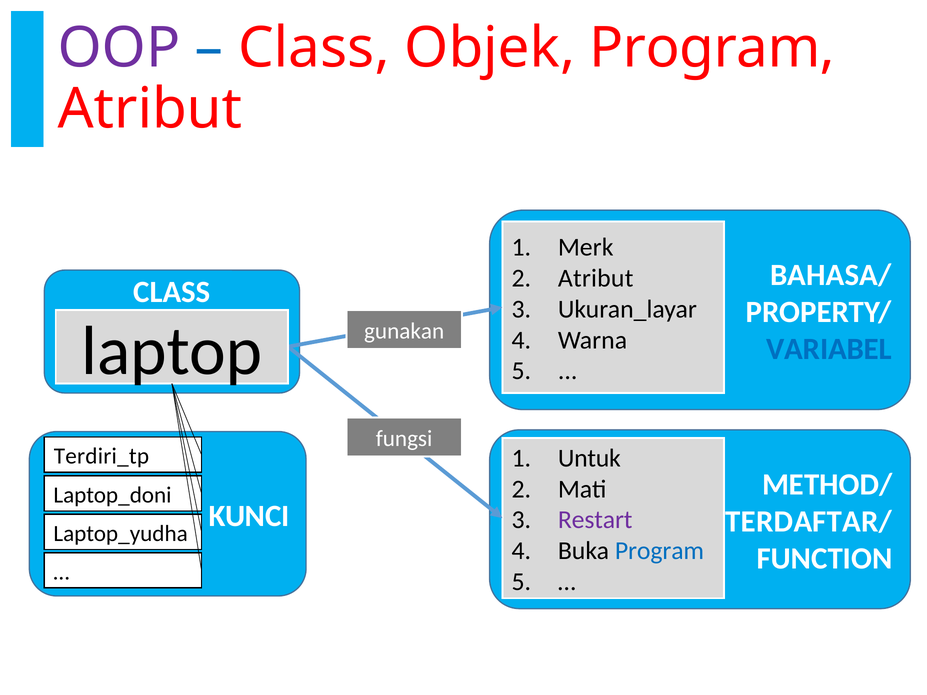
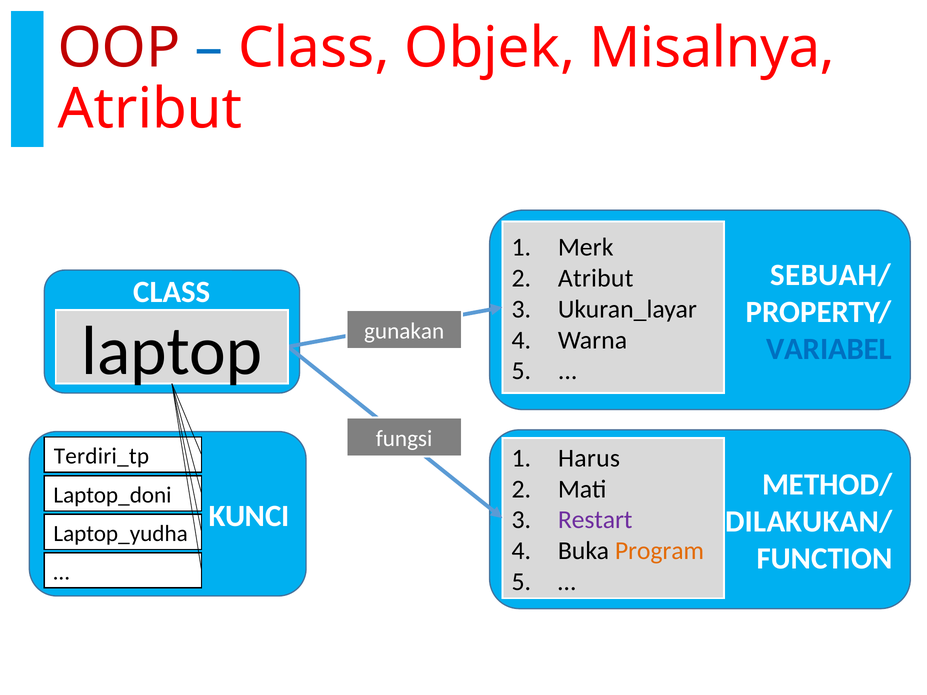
OOP colour: purple -> red
Objek Program: Program -> Misalnya
BAHASA/: BAHASA/ -> SEBUAH/
Untuk: Untuk -> Harus
TERDAFTAR/: TERDAFTAR/ -> DILAKUKAN/
Program at (659, 551) colour: blue -> orange
